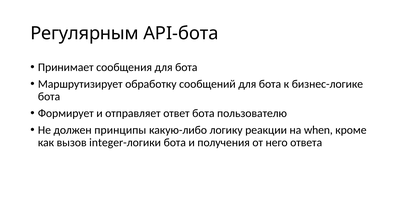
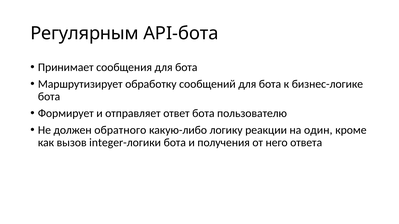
принципы: принципы -> обратного
when: when -> один
